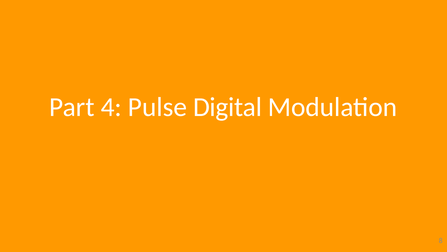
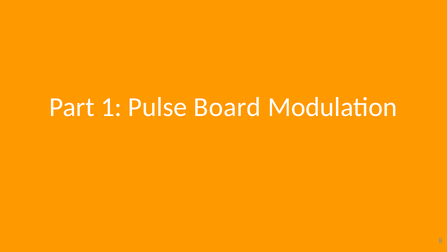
4: 4 -> 1
Digital: Digital -> Board
